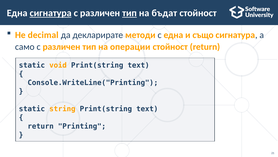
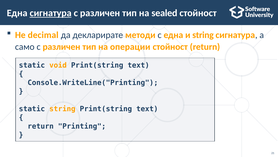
тип at (129, 13) underline: present -> none
бъдат: бъдат -> sealed
и също: също -> string
